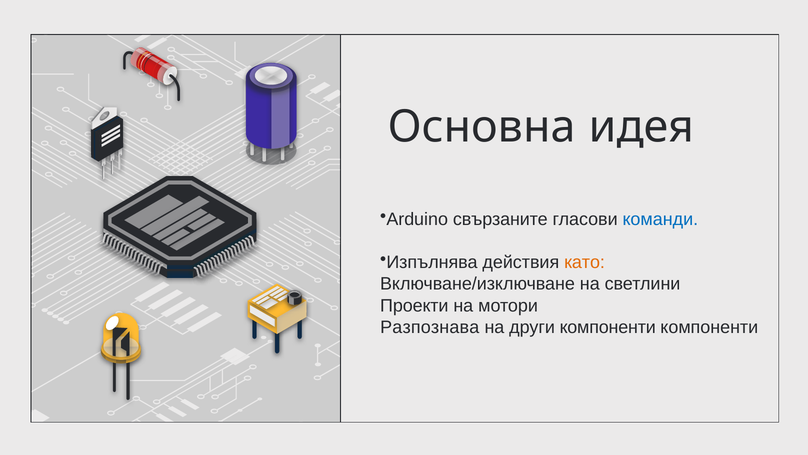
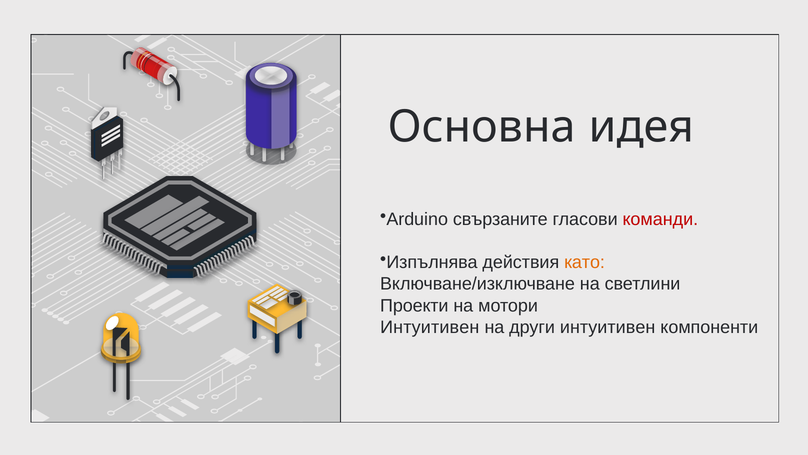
команди colour: blue -> red
Разпознава at (430, 327): Разпознава -> Интуитивен
други компоненти: компоненти -> интуитивен
